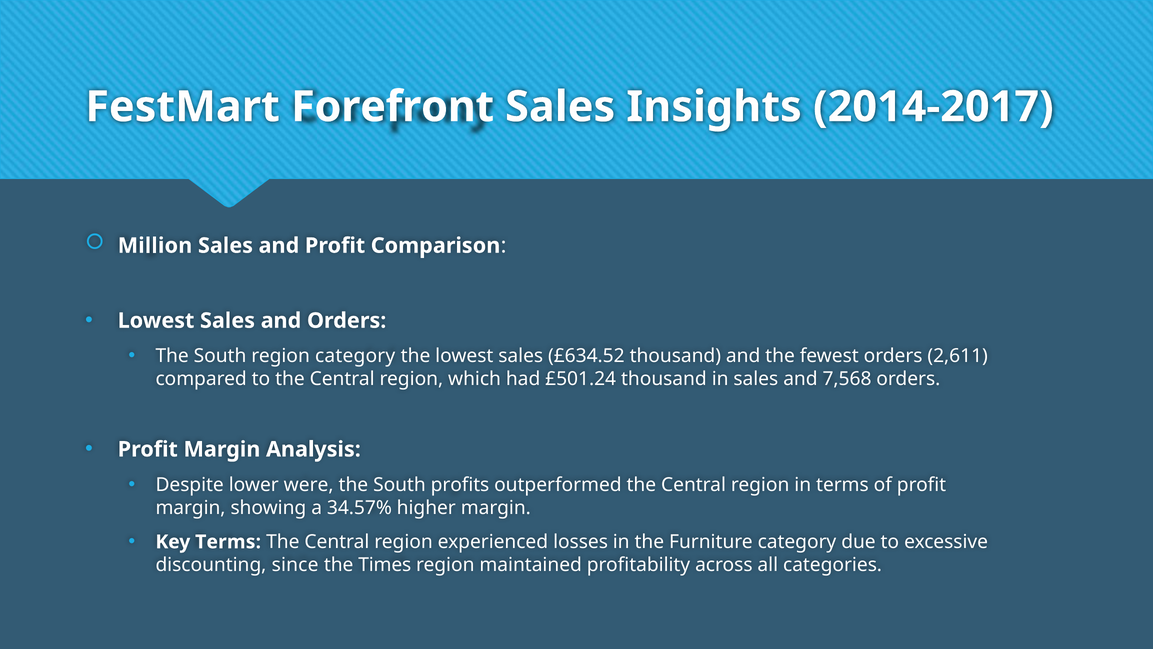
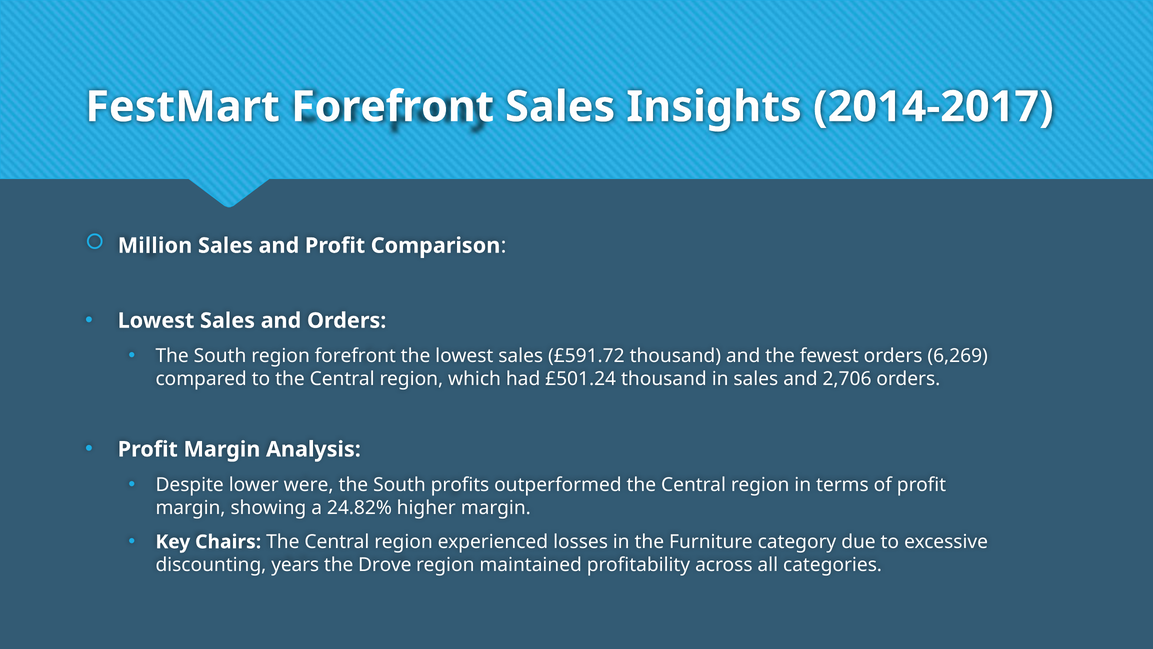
region category: category -> forefront
£634.52: £634.52 -> £591.72
2,611: 2,611 -> 6,269
7,568: 7,568 -> 2,706
34.57%: 34.57% -> 24.82%
Key Terms: Terms -> Chairs
since: since -> years
Times: Times -> Drove
